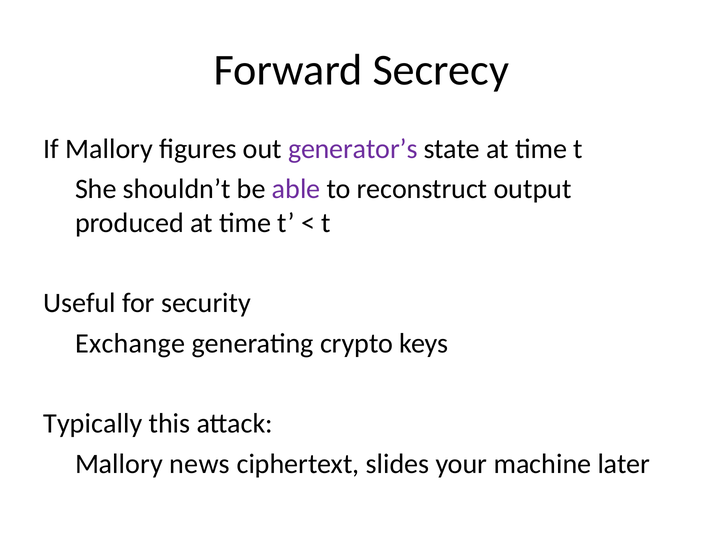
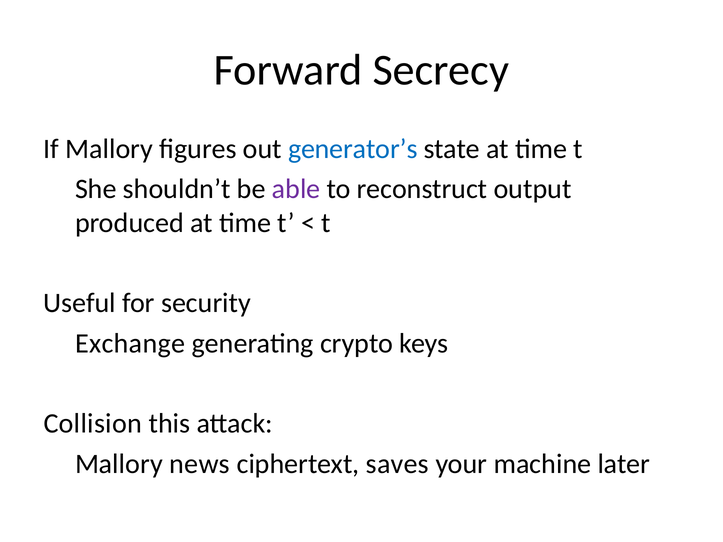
generator’s colour: purple -> blue
Typically: Typically -> Collision
slides: slides -> saves
